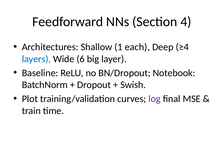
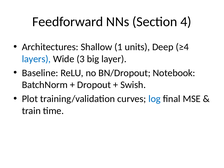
each: each -> units
6: 6 -> 3
log colour: purple -> blue
